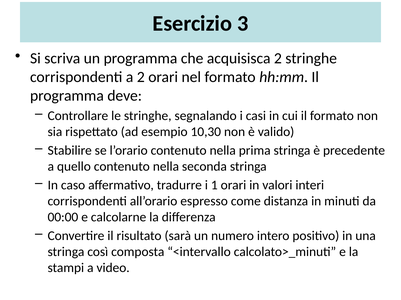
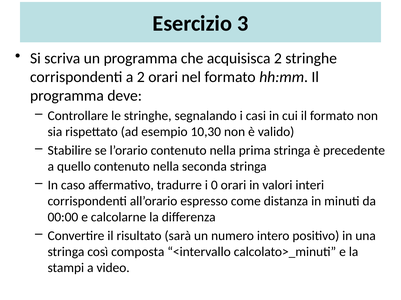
1: 1 -> 0
